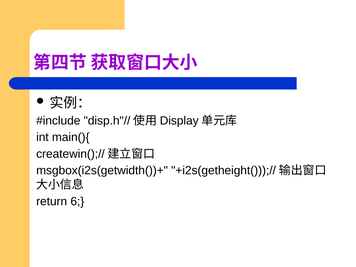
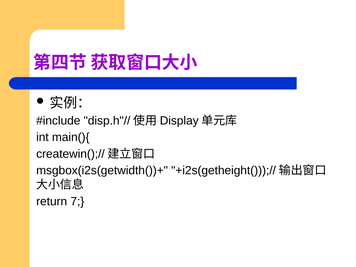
6: 6 -> 7
